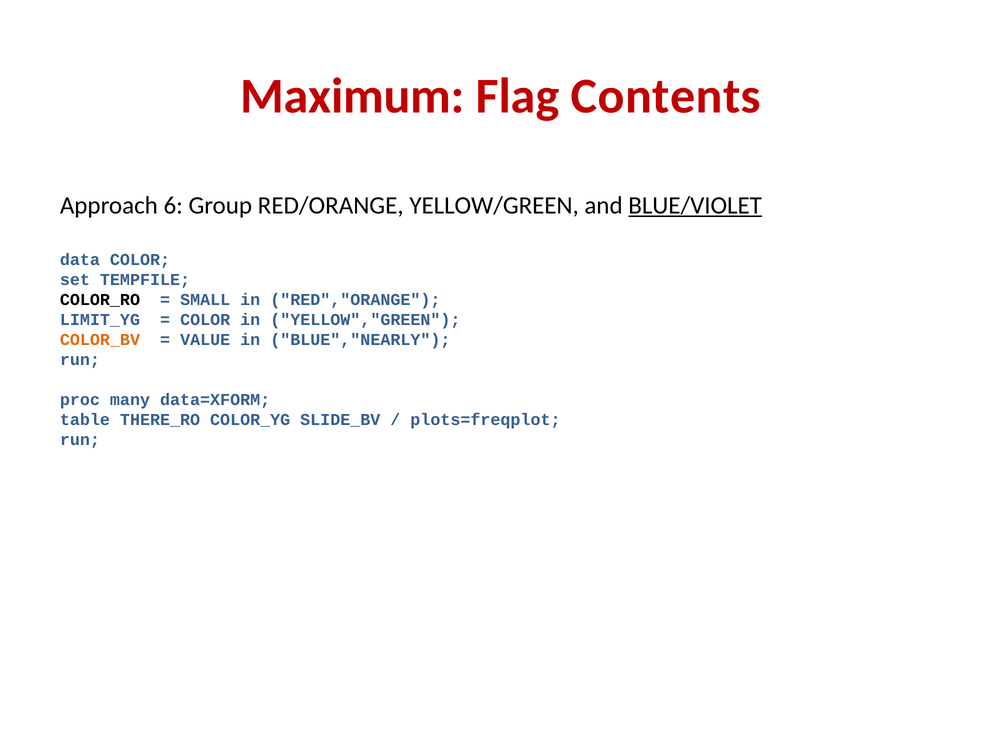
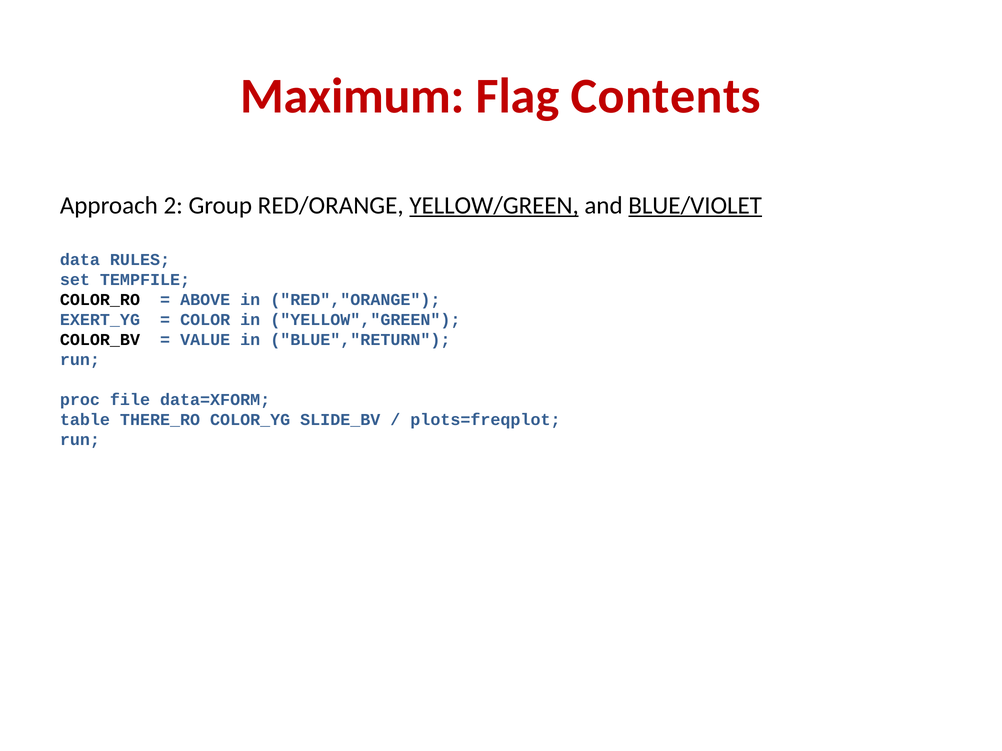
6: 6 -> 2
YELLOW/GREEN underline: none -> present
data COLOR: COLOR -> RULES
SMALL: SMALL -> ABOVE
LIMIT_YG: LIMIT_YG -> EXERT_YG
COLOR_BV colour: orange -> black
BLUE","NEARLY: BLUE","NEARLY -> BLUE","RETURN
many: many -> file
